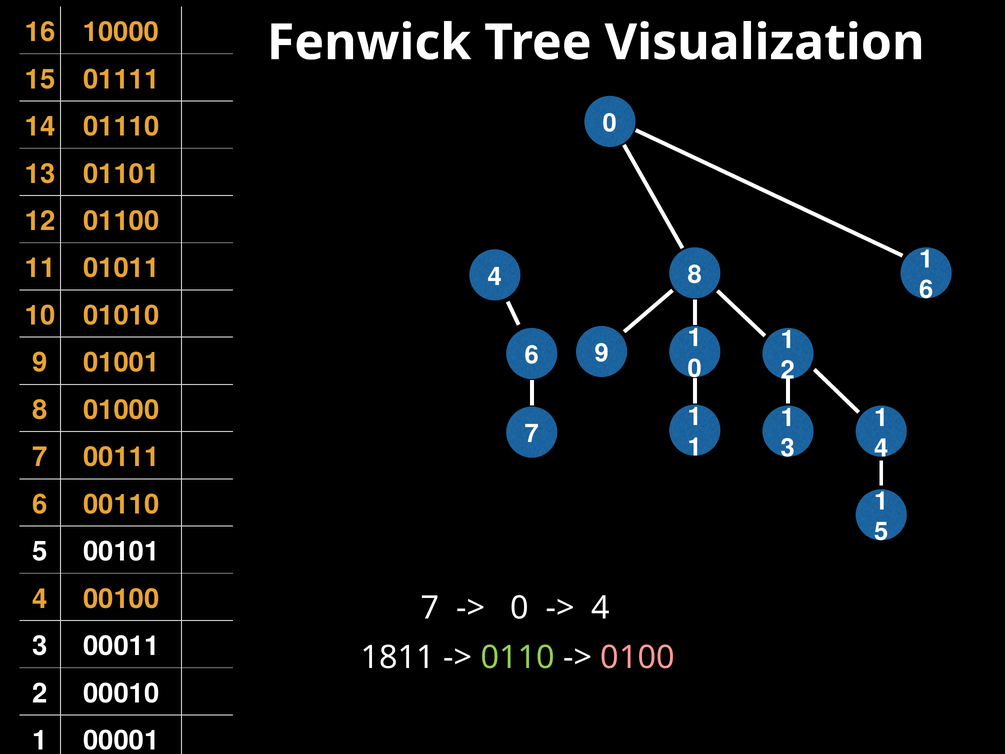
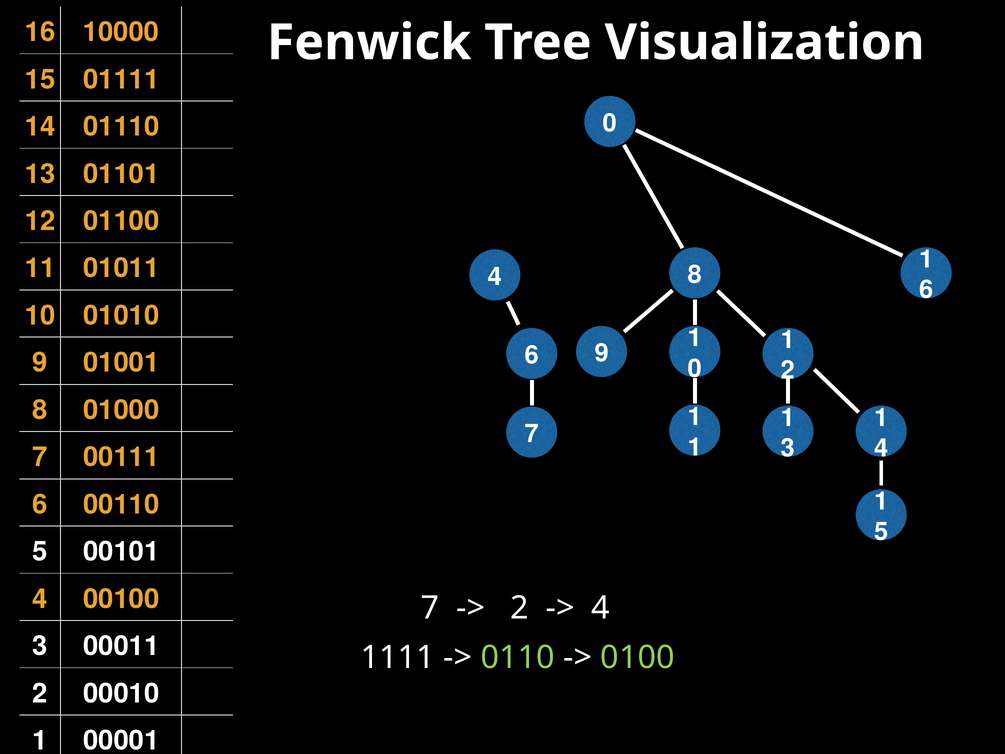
0 at (520, 608): 0 -> 2
1811: 1811 -> 1111
0100 colour: pink -> light green
